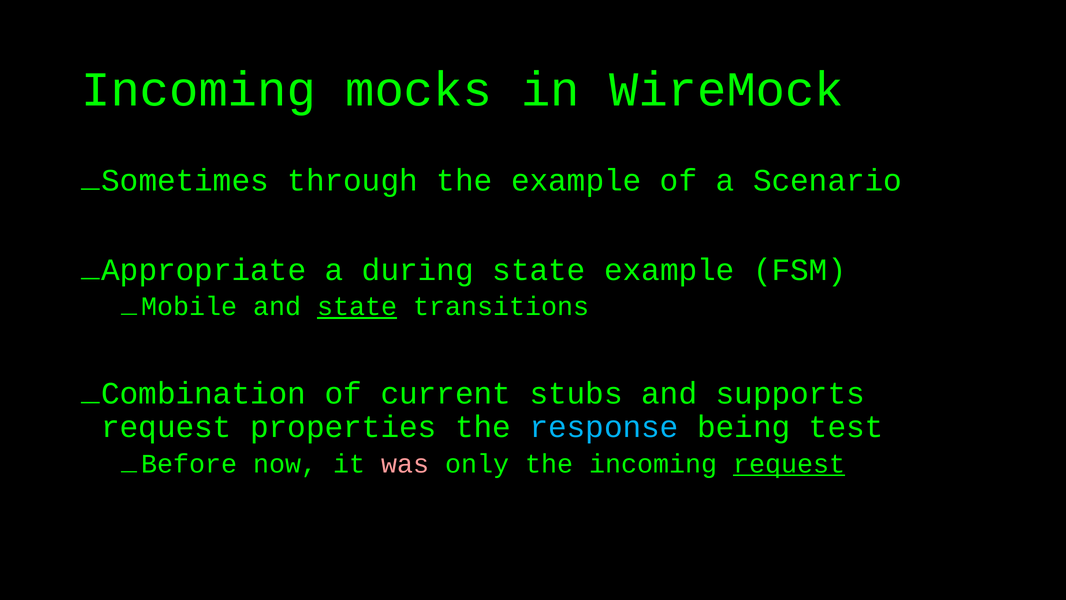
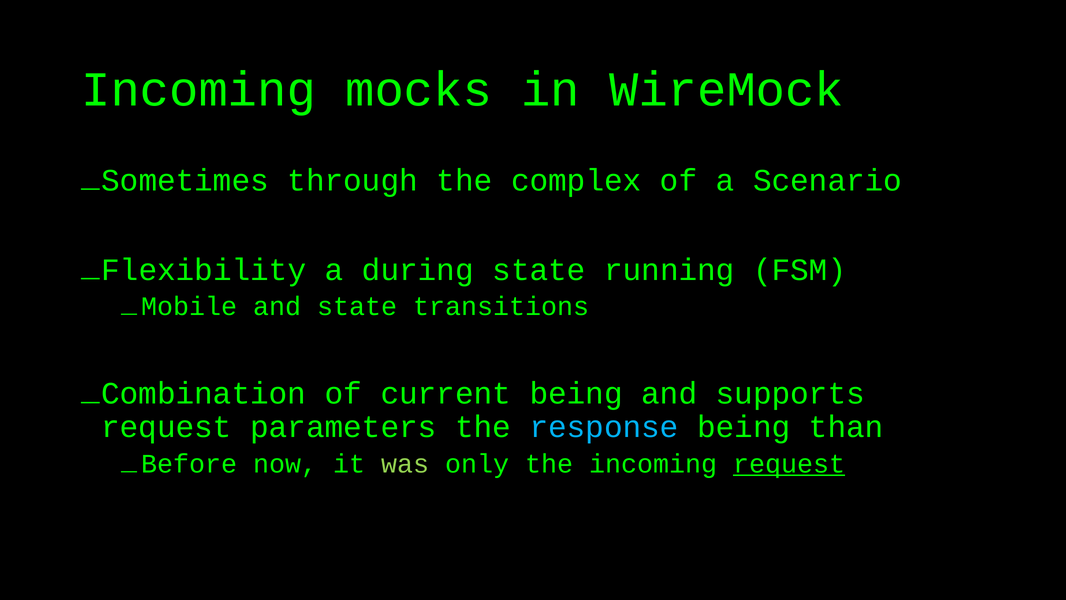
the example: example -> complex
Appropriate: Appropriate -> Flexibility
state example: example -> running
state at (357, 306) underline: present -> none
current stubs: stubs -> being
properties: properties -> parameters
test: test -> than
was colour: pink -> light green
